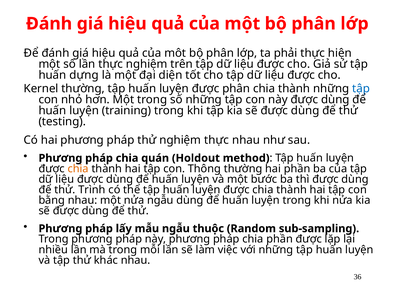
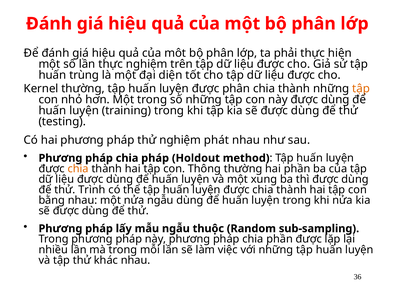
dựng: dựng -> trùng
tập at (361, 89) colour: blue -> orange
nghiệm thực: thực -> phát
chia quán: quán -> pháp
bước: bước -> xung
